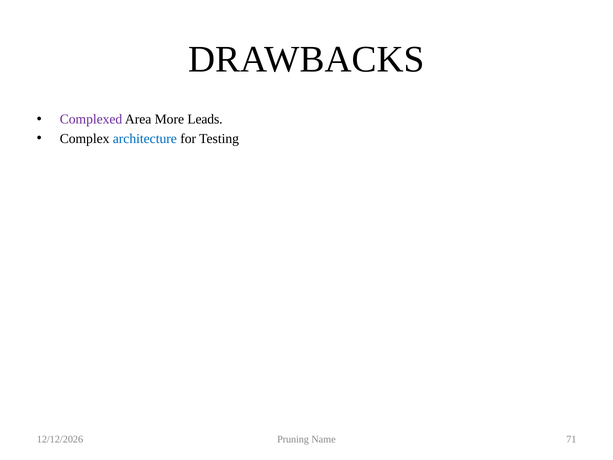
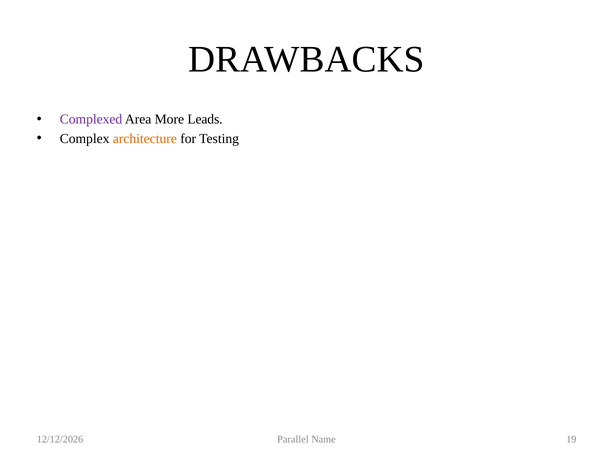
architecture colour: blue -> orange
Pruning: Pruning -> Parallel
71: 71 -> 19
